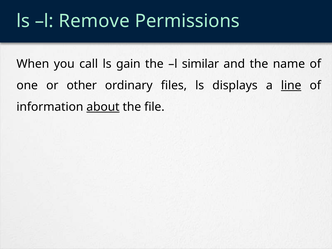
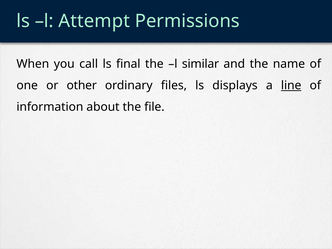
Remove: Remove -> Attempt
gain: gain -> final
about underline: present -> none
